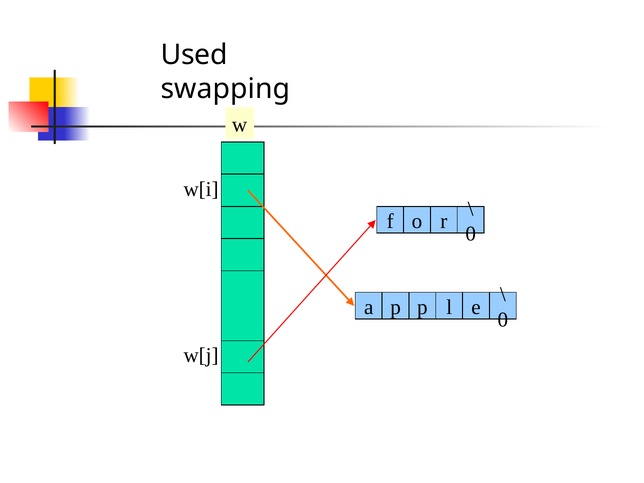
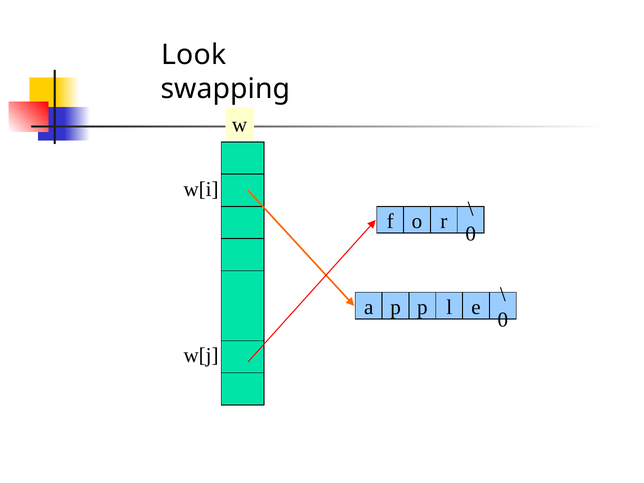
Used: Used -> Look
